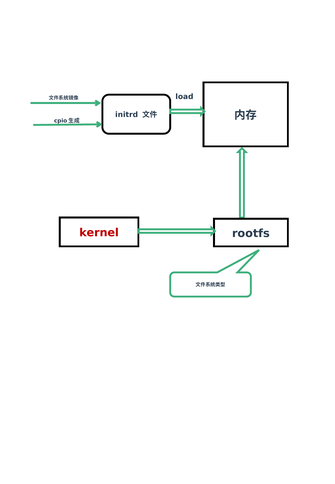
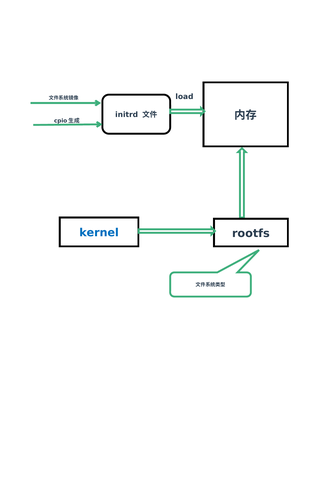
kernel colour: red -> blue
